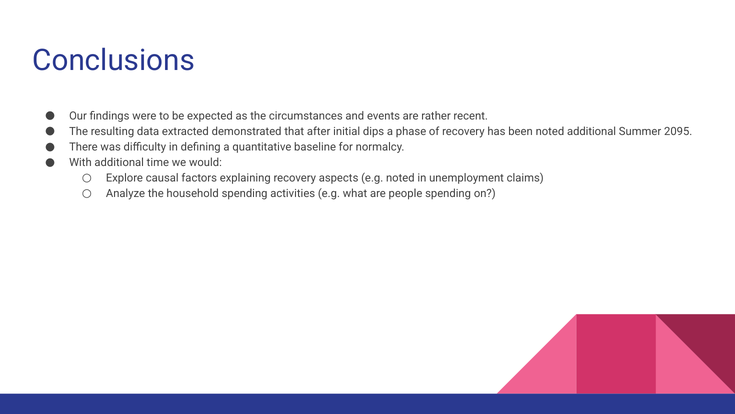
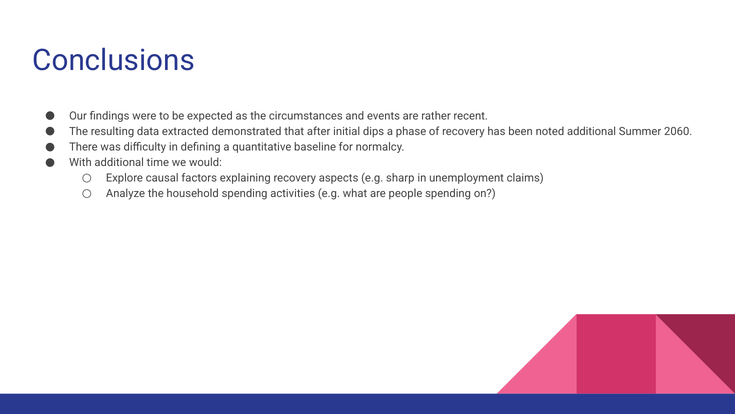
2095: 2095 -> 2060
e.g noted: noted -> sharp
